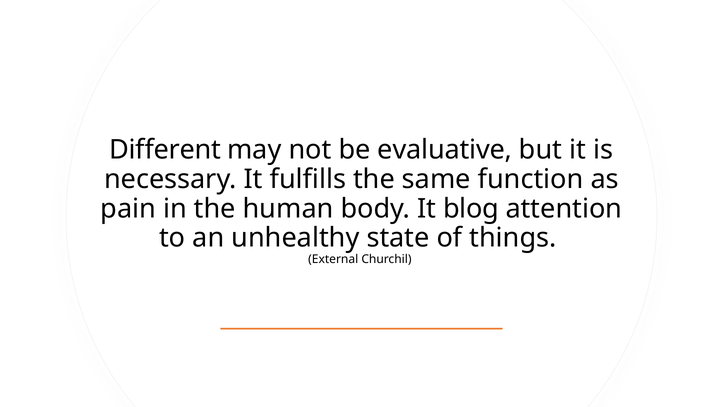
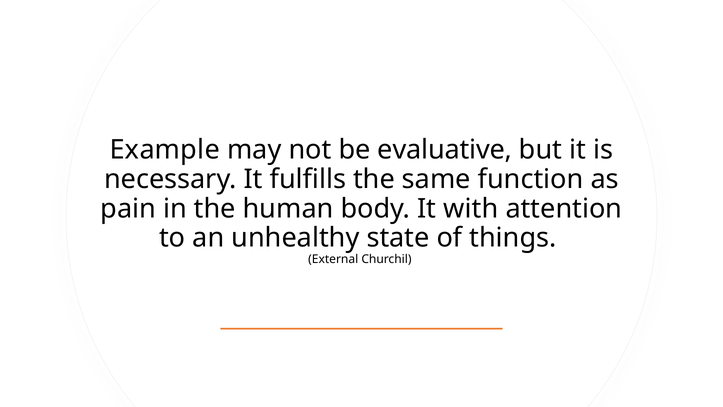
Different: Different -> Example
blog: blog -> with
